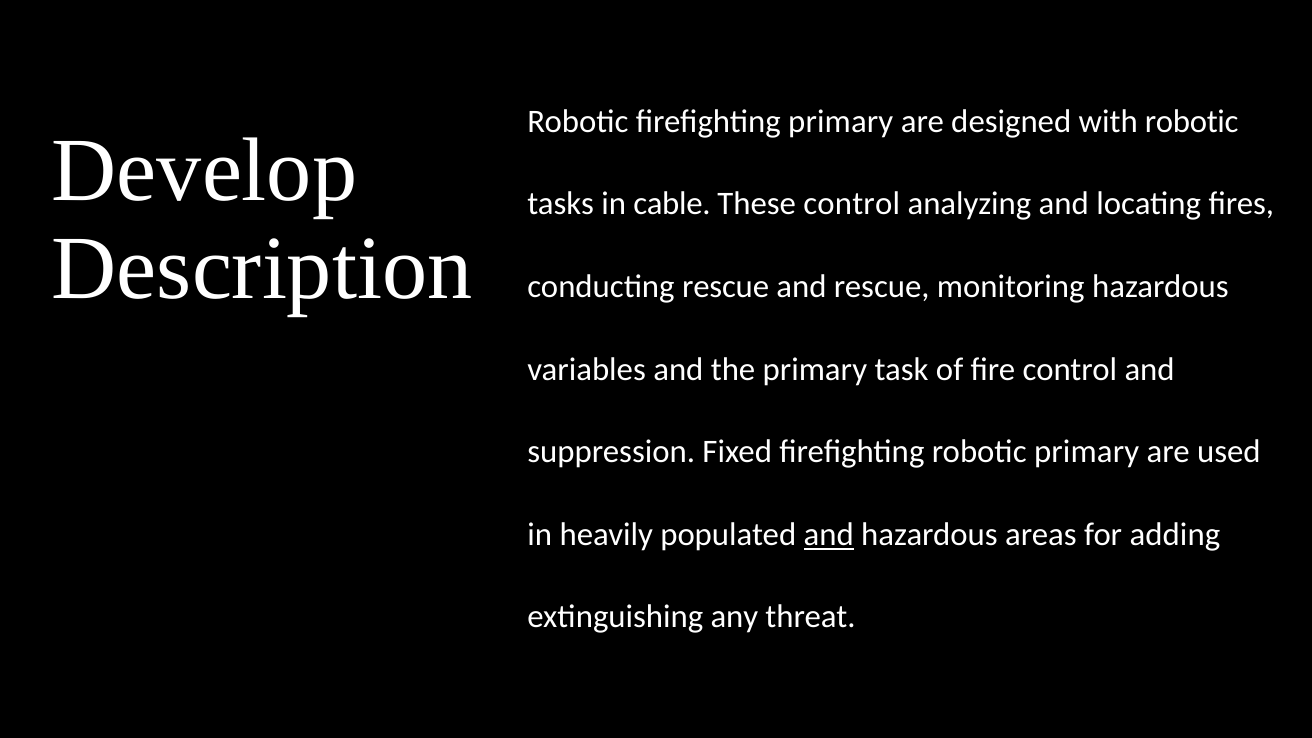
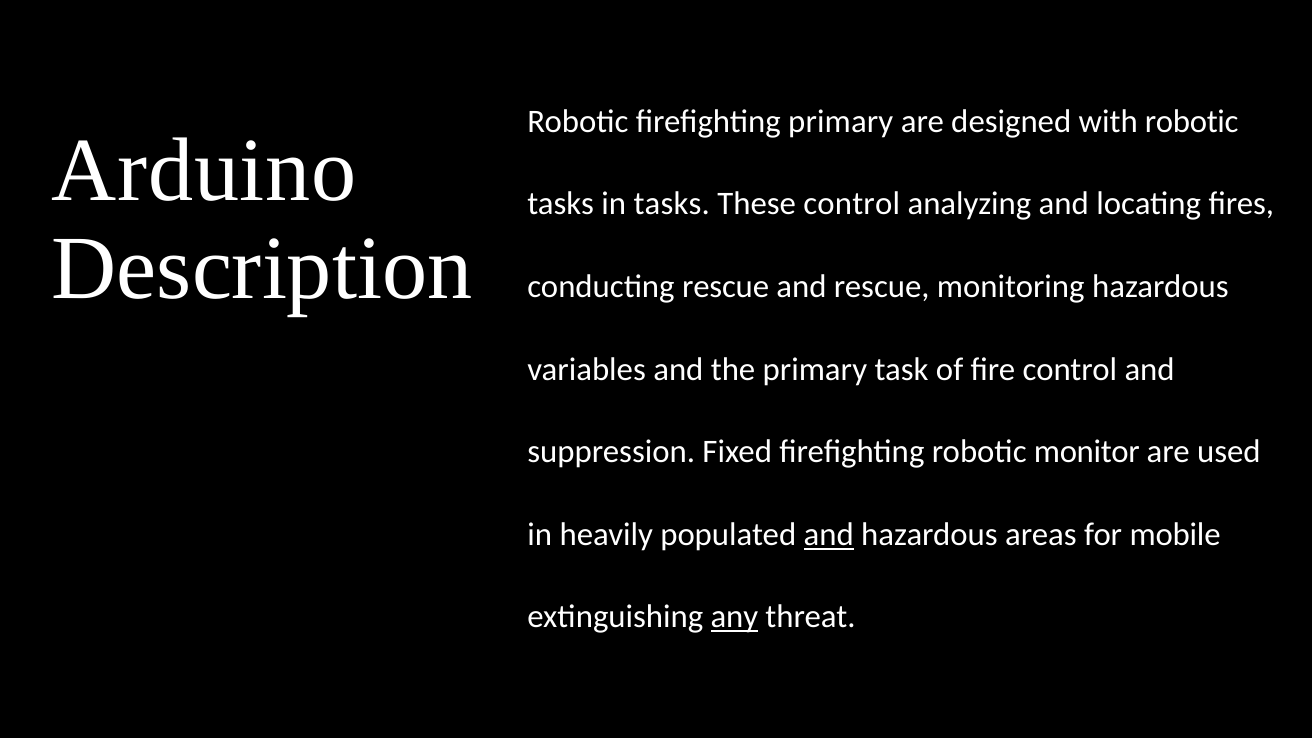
Develop: Develop -> Arduino
in cable: cable -> tasks
robotic primary: primary -> monitor
adding: adding -> mobile
any underline: none -> present
